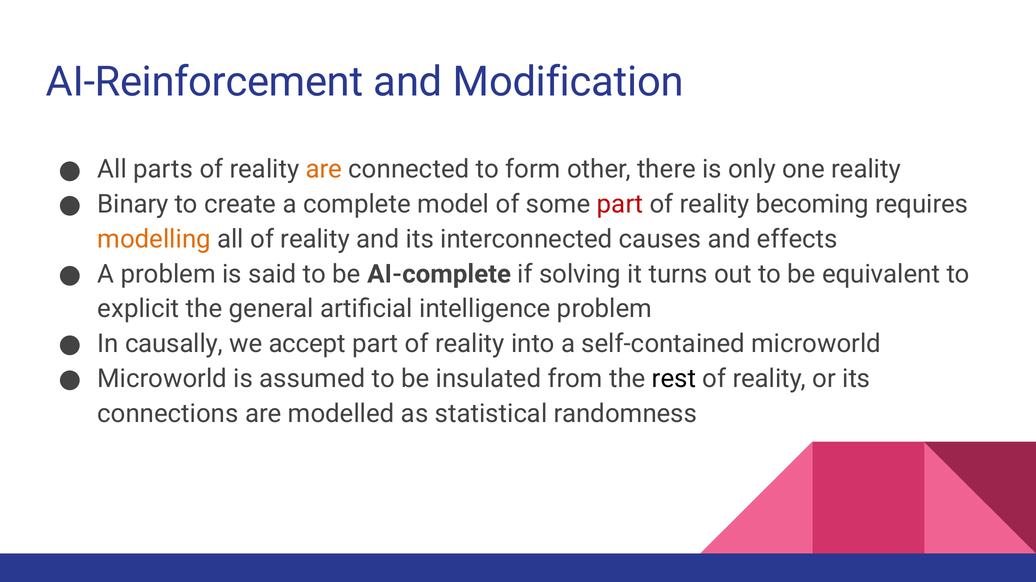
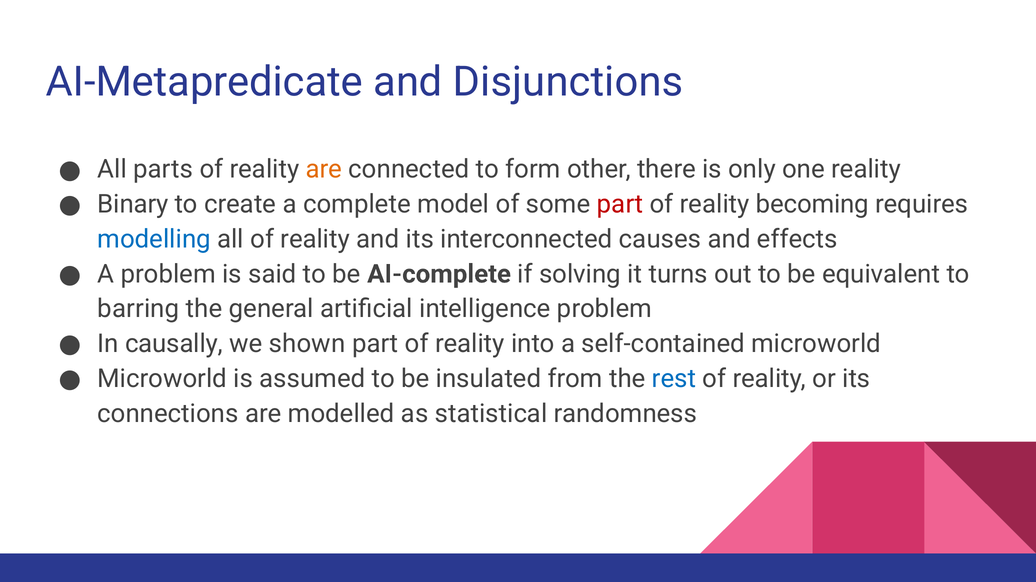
AI-Reinforcement: AI-Reinforcement -> AI-Metapredicate
Modification: Modification -> Disjunctions
modelling colour: orange -> blue
explicit: explicit -> barring
accept: accept -> shown
rest colour: black -> blue
